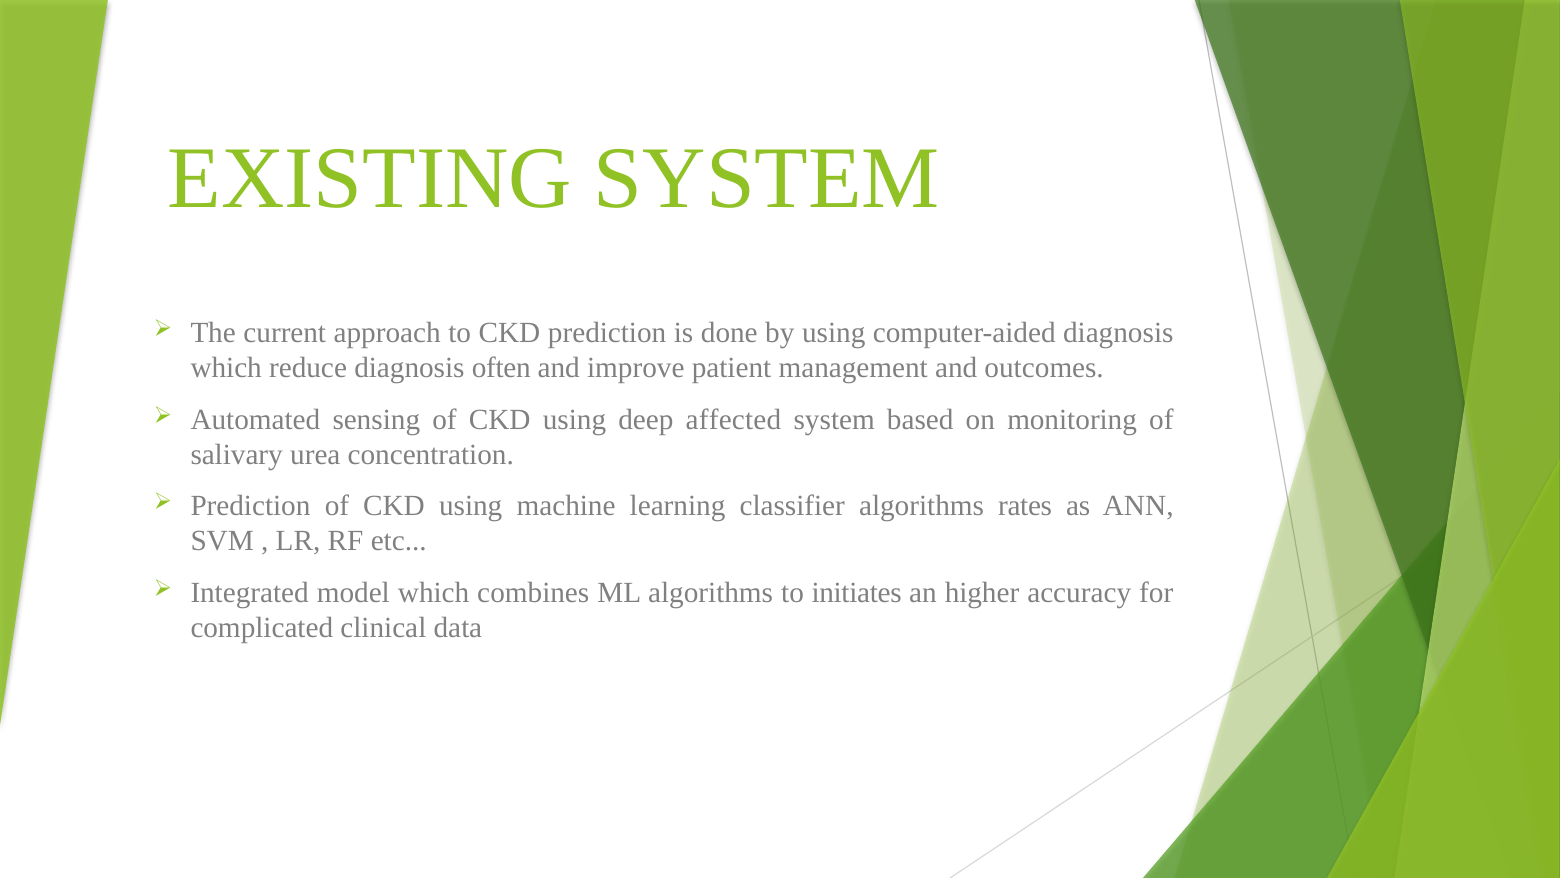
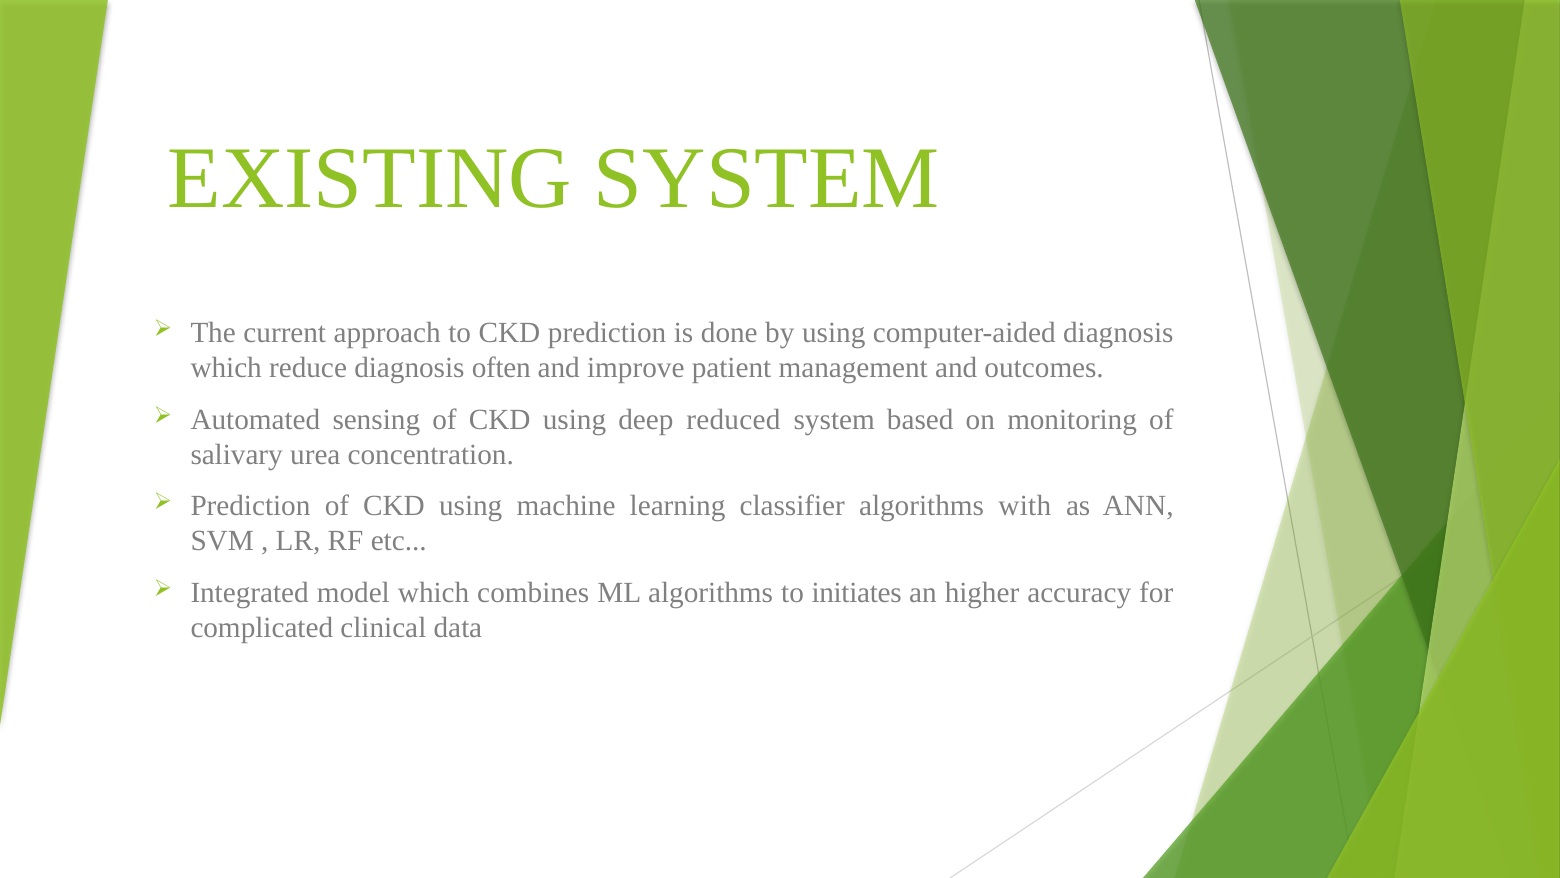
affected: affected -> reduced
rates: rates -> with
